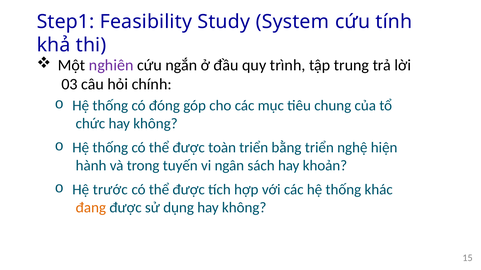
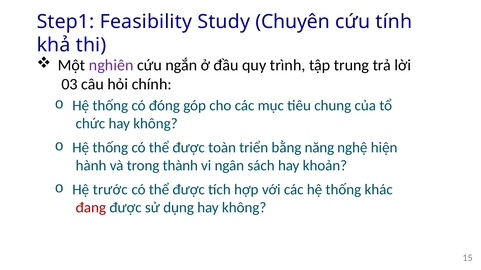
System: System -> Chuyên
bằng triển: triển -> năng
tuyến: tuyến -> thành
đang colour: orange -> red
